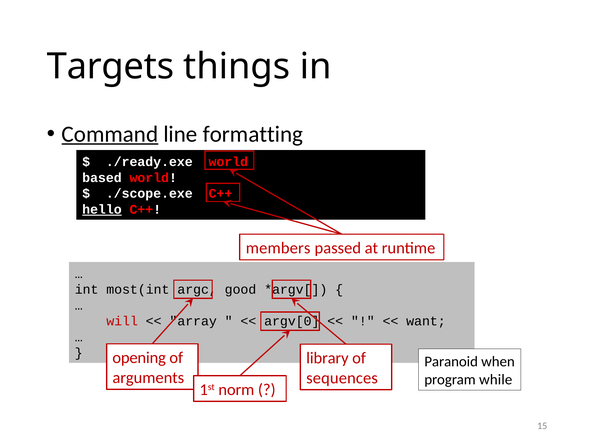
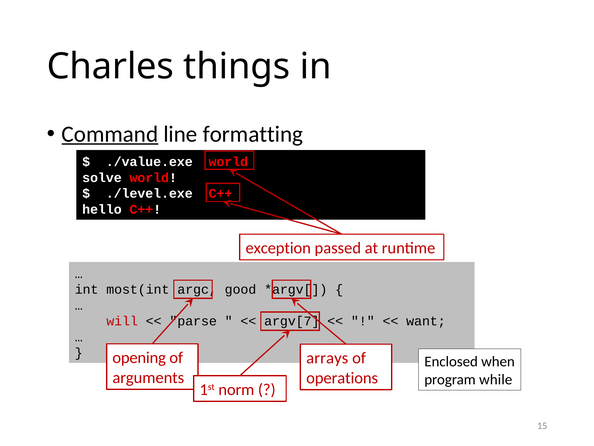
Targets: Targets -> Charles
./ready.exe: ./ready.exe -> ./value.exe
based: based -> solve
./scope.exe: ./scope.exe -> ./level.exe
hello underline: present -> none
members: members -> exception
array: array -> parse
argv[0: argv[0 -> argv[7
library: library -> arrays
Paranoid: Paranoid -> Enclosed
sequences: sequences -> operations
